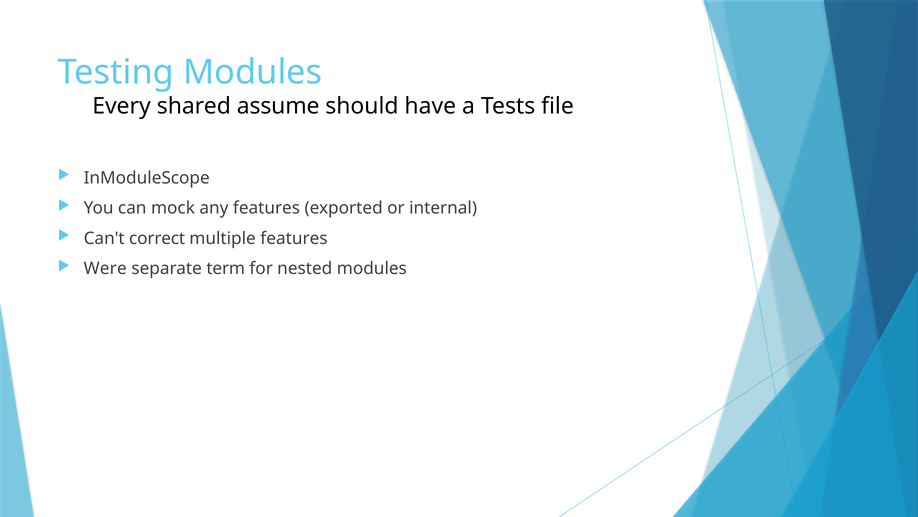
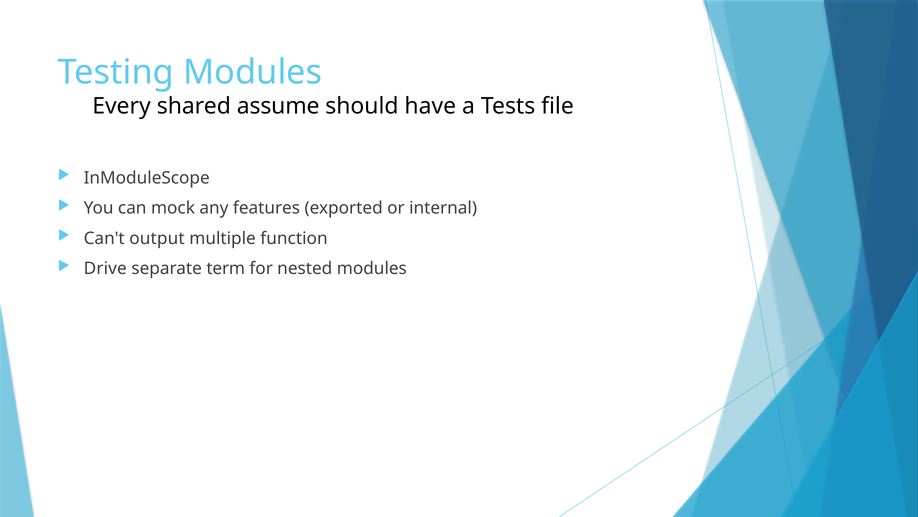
correct: correct -> output
multiple features: features -> function
Were: Were -> Drive
